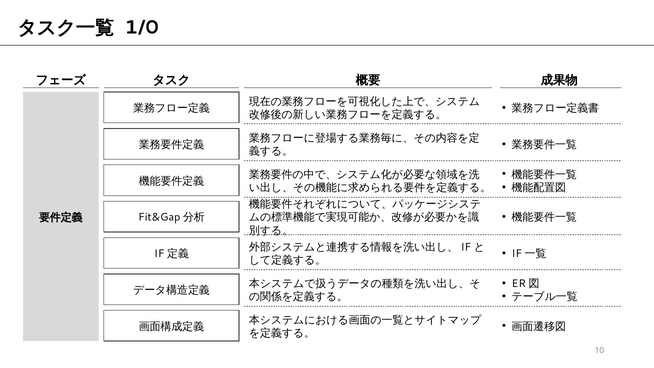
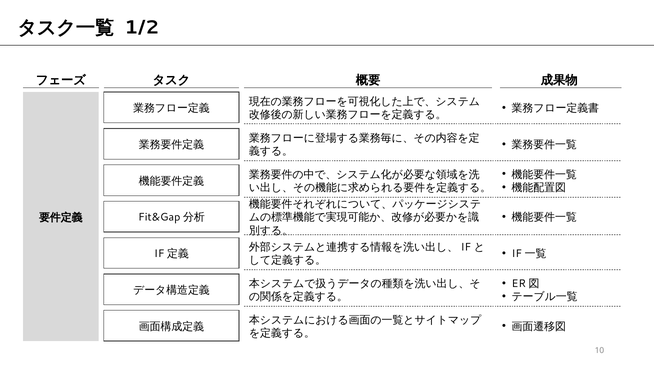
1/0: 1/0 -> 1/2
